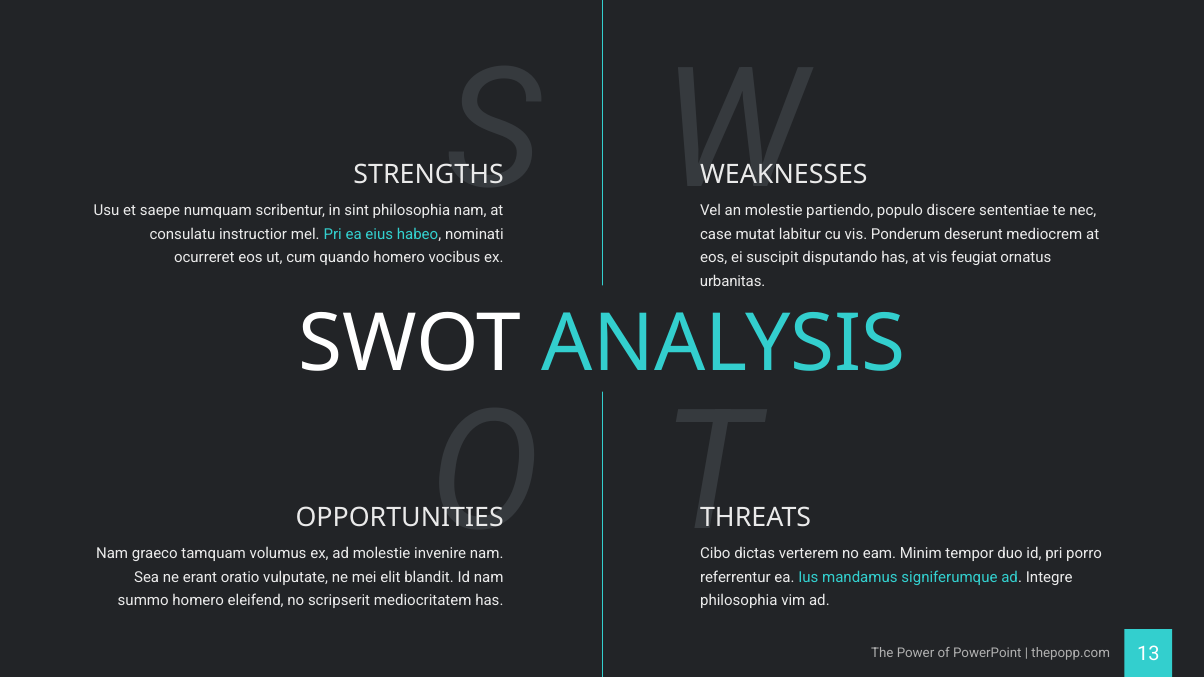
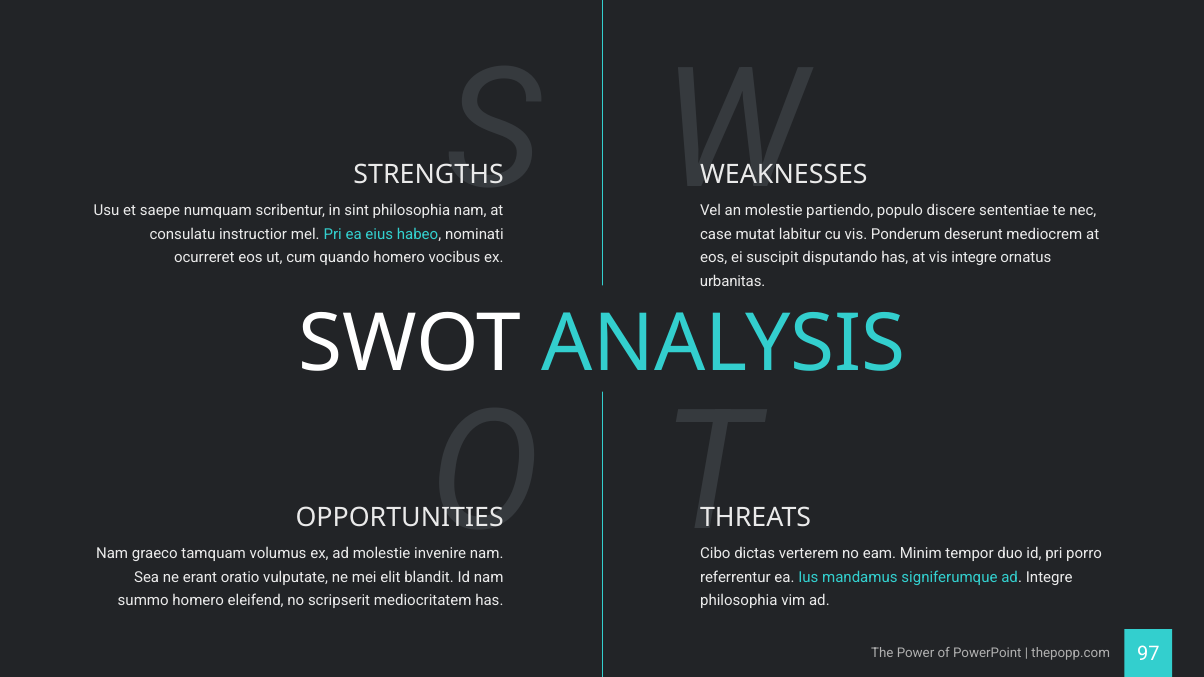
vis feugiat: feugiat -> integre
13: 13 -> 97
